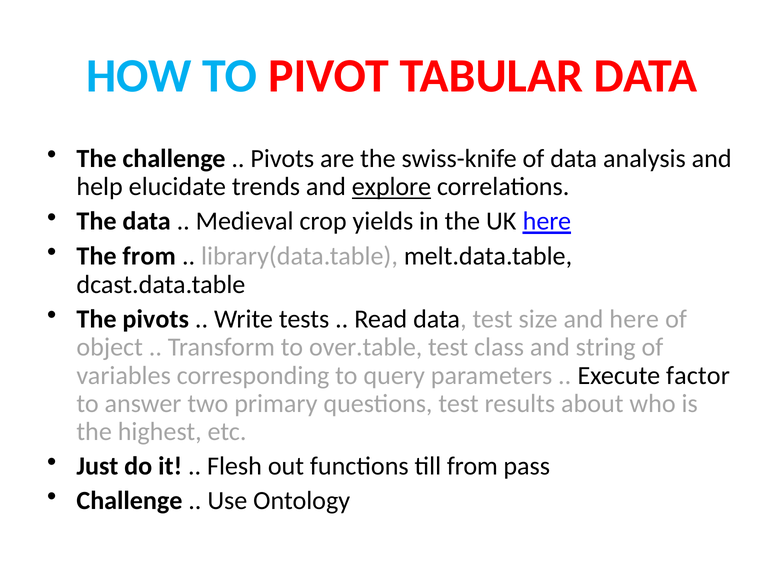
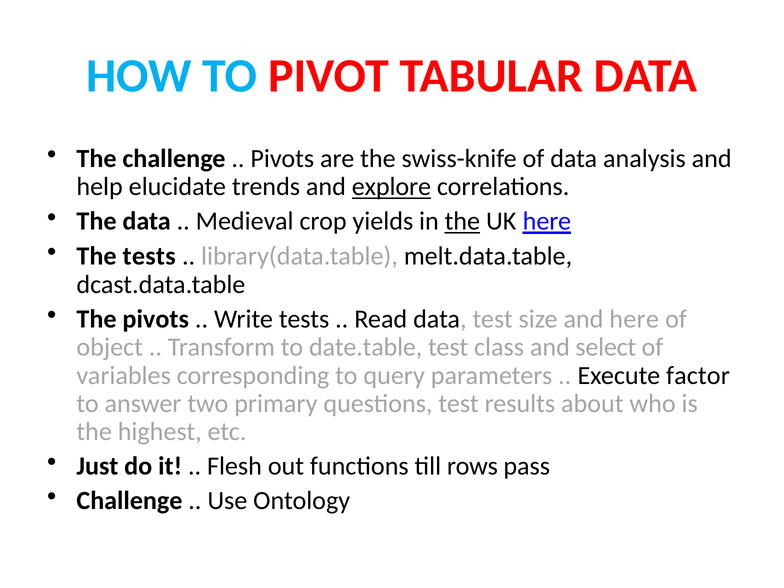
the at (462, 221) underline: none -> present
The from: from -> tests
over.table: over.table -> date.table
string: string -> select
till from: from -> rows
